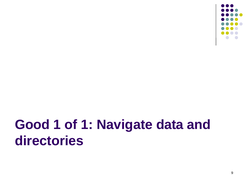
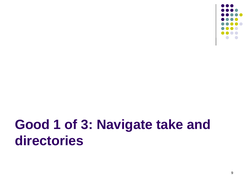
of 1: 1 -> 3
data: data -> take
